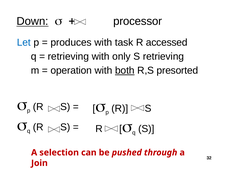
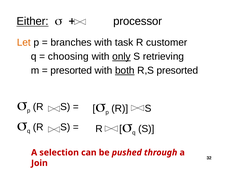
Down: Down -> Either
Let colour: blue -> orange
produces: produces -> branches
accessed: accessed -> customer
retrieving at (68, 56): retrieving -> choosing
only underline: none -> present
operation at (71, 70): operation -> presorted
